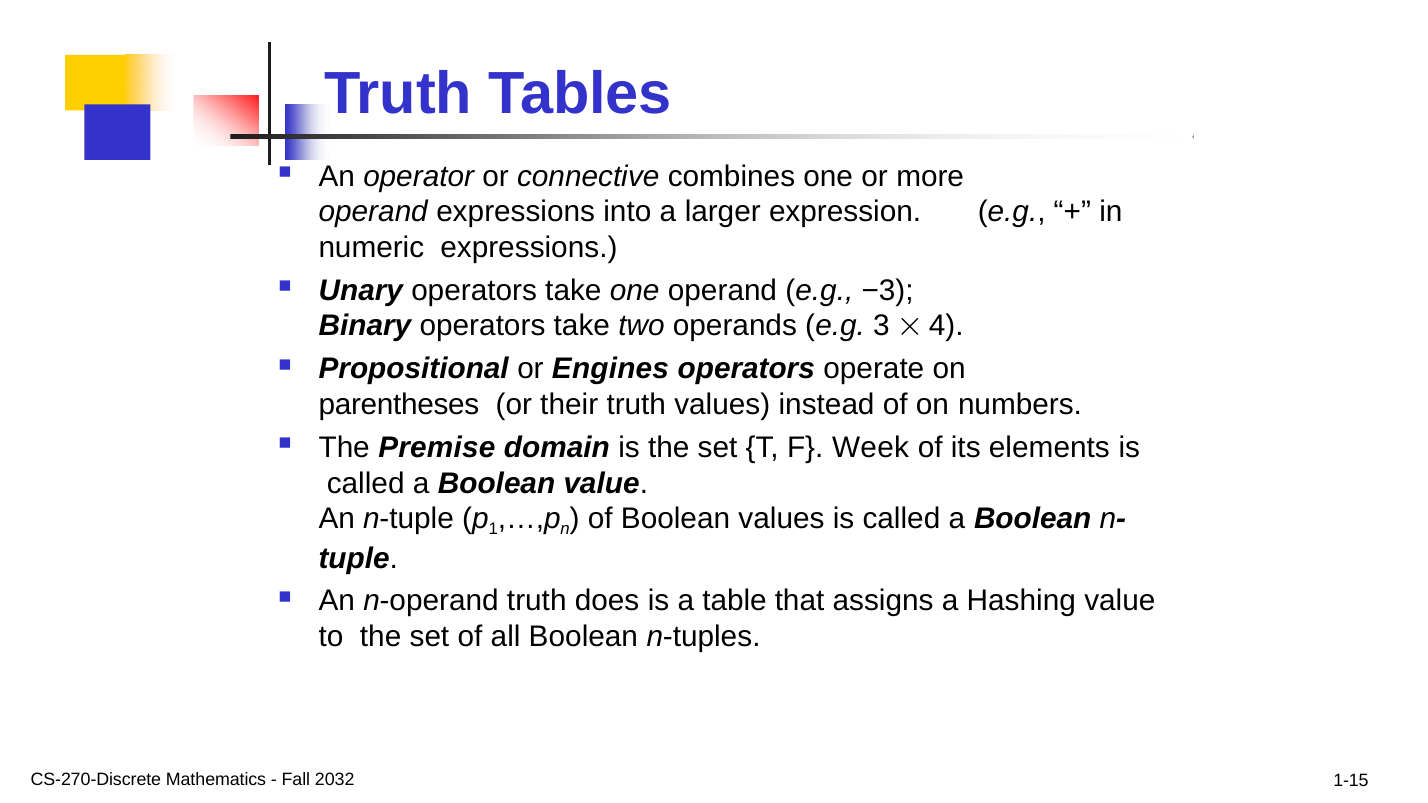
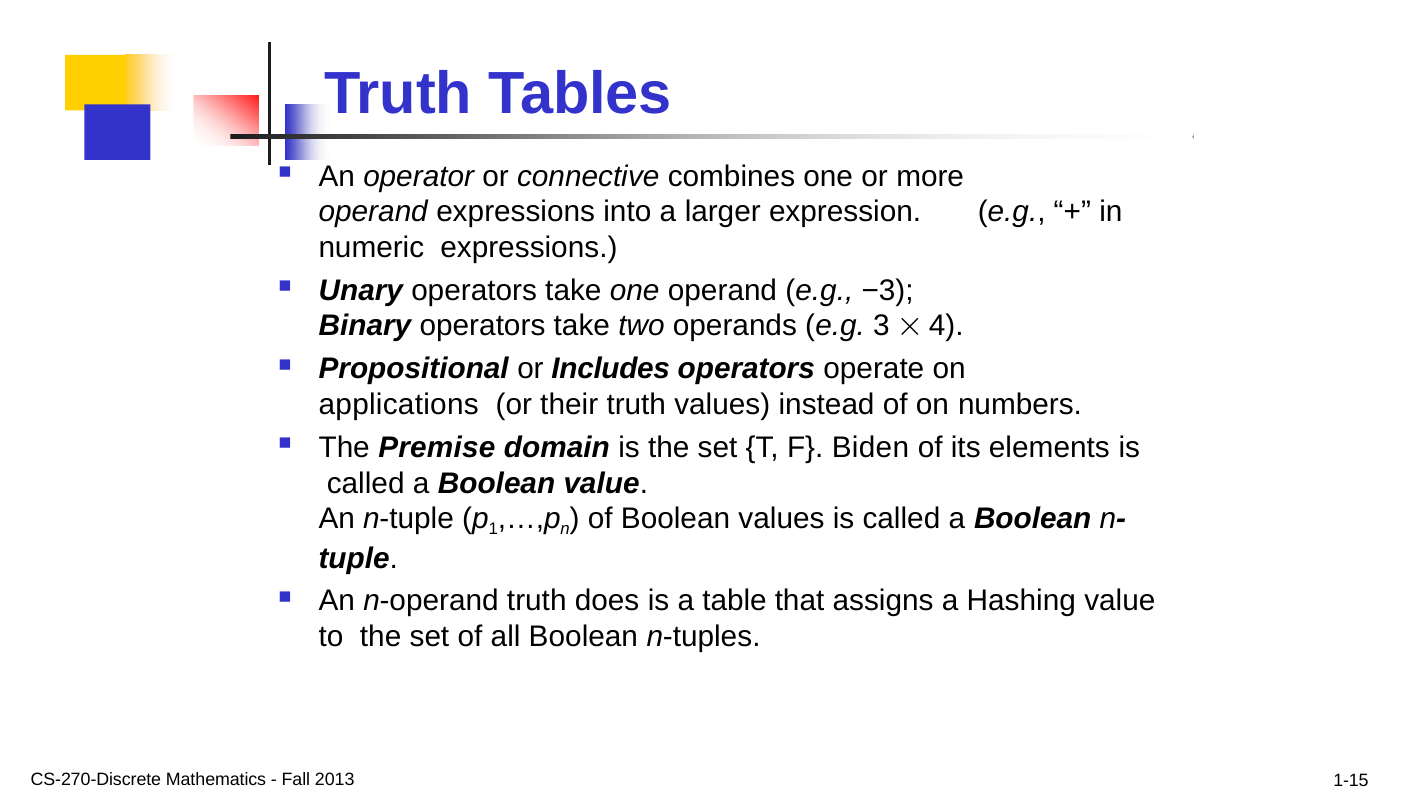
Engines: Engines -> Includes
parentheses: parentheses -> applications
Week: Week -> Biden
2032: 2032 -> 2013
